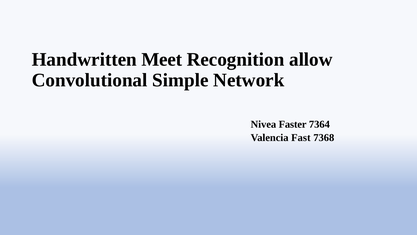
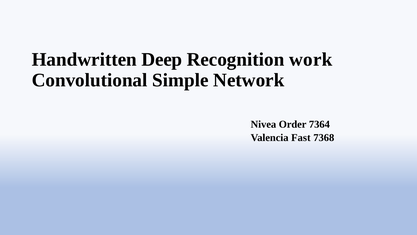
Meet: Meet -> Deep
allow: allow -> work
Faster: Faster -> Order
